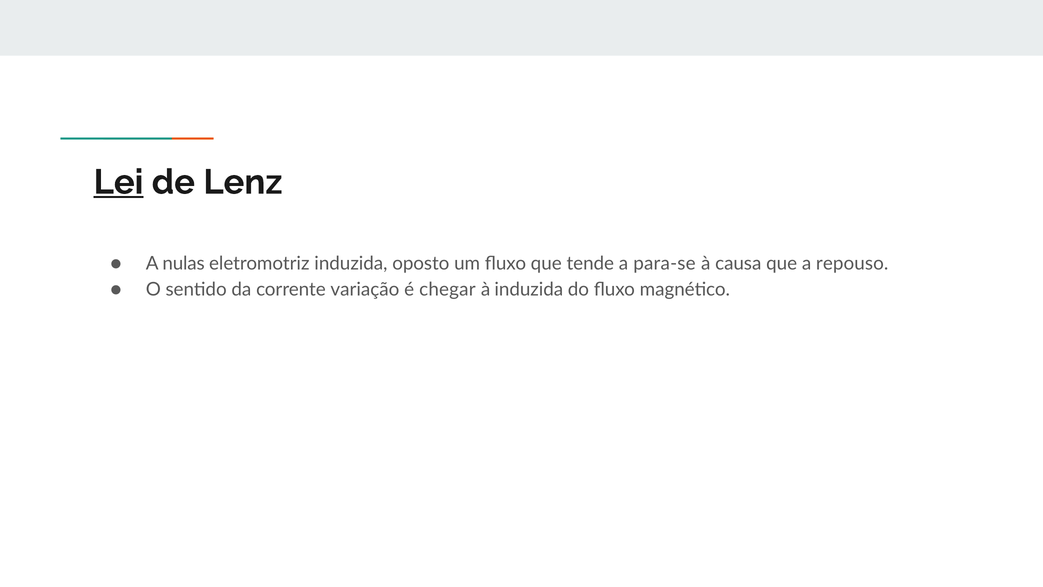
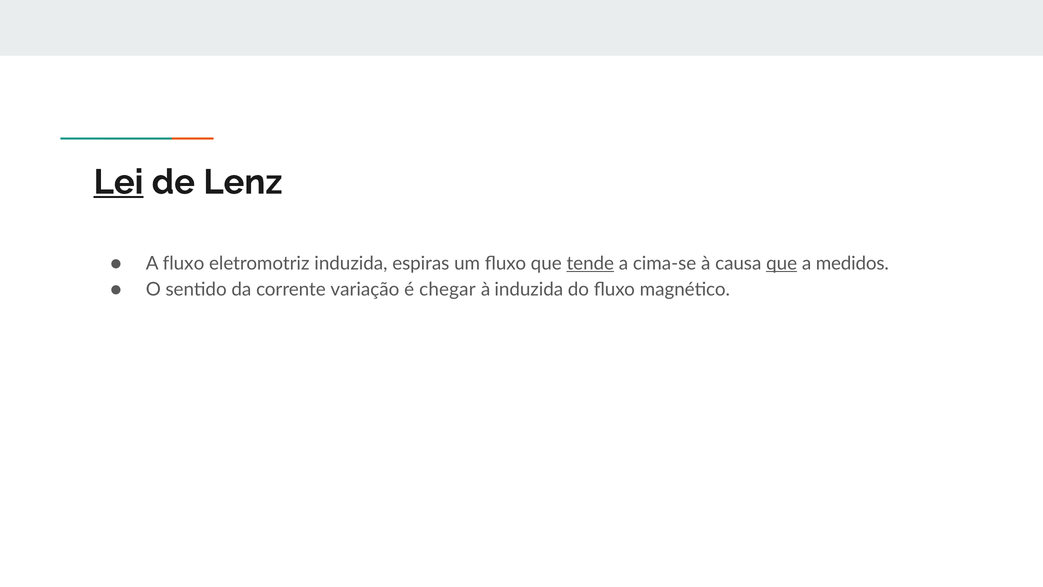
A nulas: nulas -> fluxo
oposto: oposto -> espiras
tende underline: none -> present
para-se: para-se -> cima-se
que at (782, 263) underline: none -> present
repouso: repouso -> medidos
